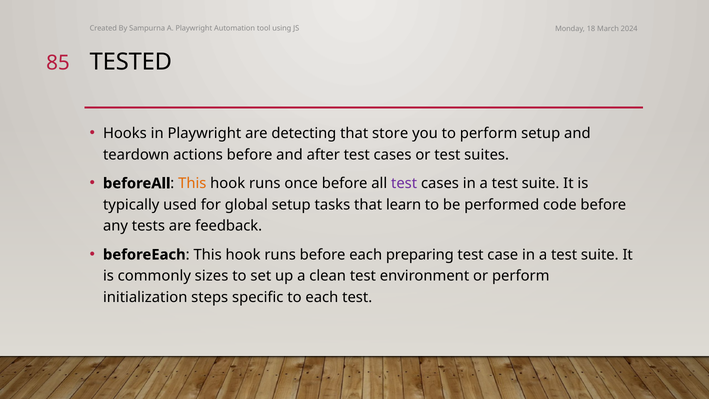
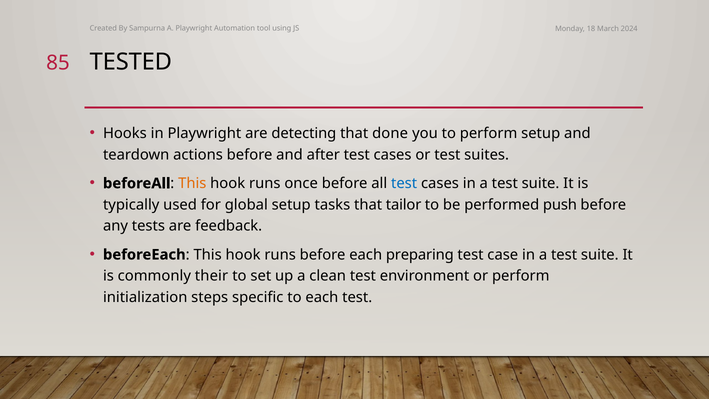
store: store -> done
test at (404, 183) colour: purple -> blue
learn: learn -> tailor
code: code -> push
sizes: sizes -> their
